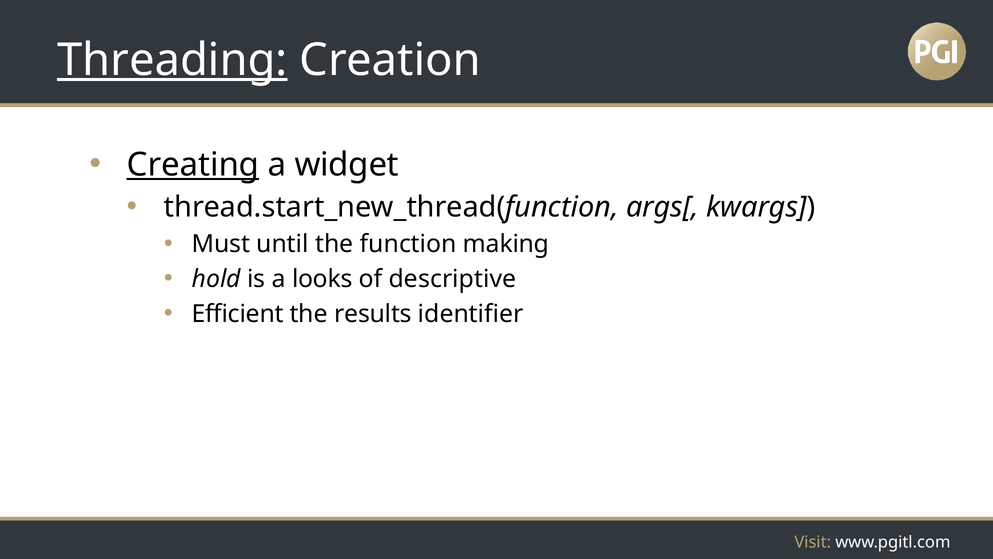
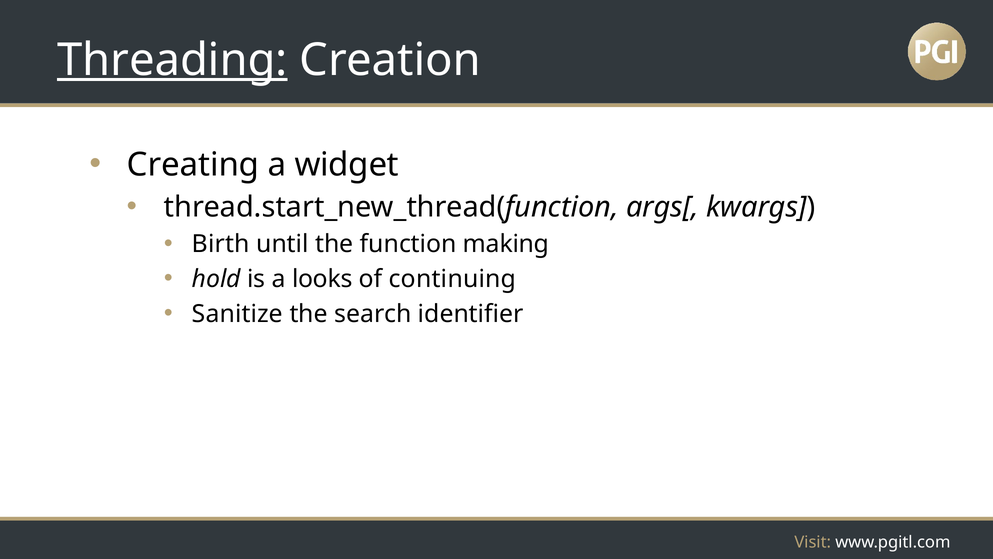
Creating underline: present -> none
Must: Must -> Birth
descriptive: descriptive -> continuing
Efficient: Efficient -> Sanitize
results: results -> search
